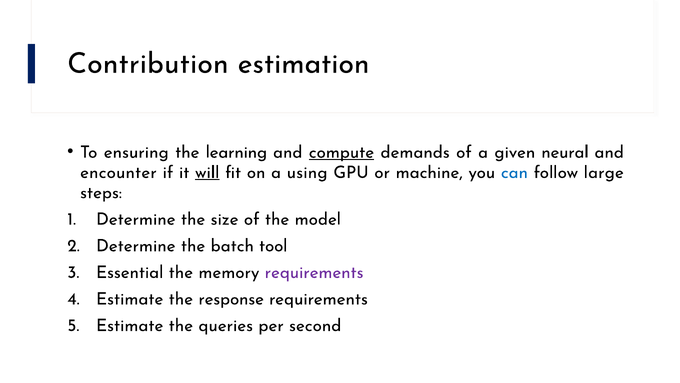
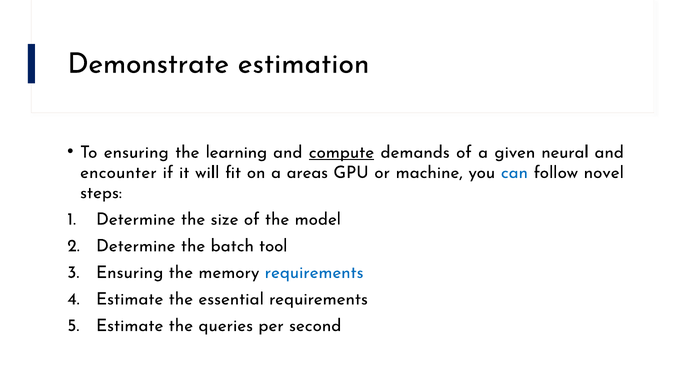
Contribution: Contribution -> Demonstrate
will underline: present -> none
using: using -> areas
large: large -> novel
Essential at (130, 272): Essential -> Ensuring
requirements at (314, 272) colour: purple -> blue
response: response -> essential
